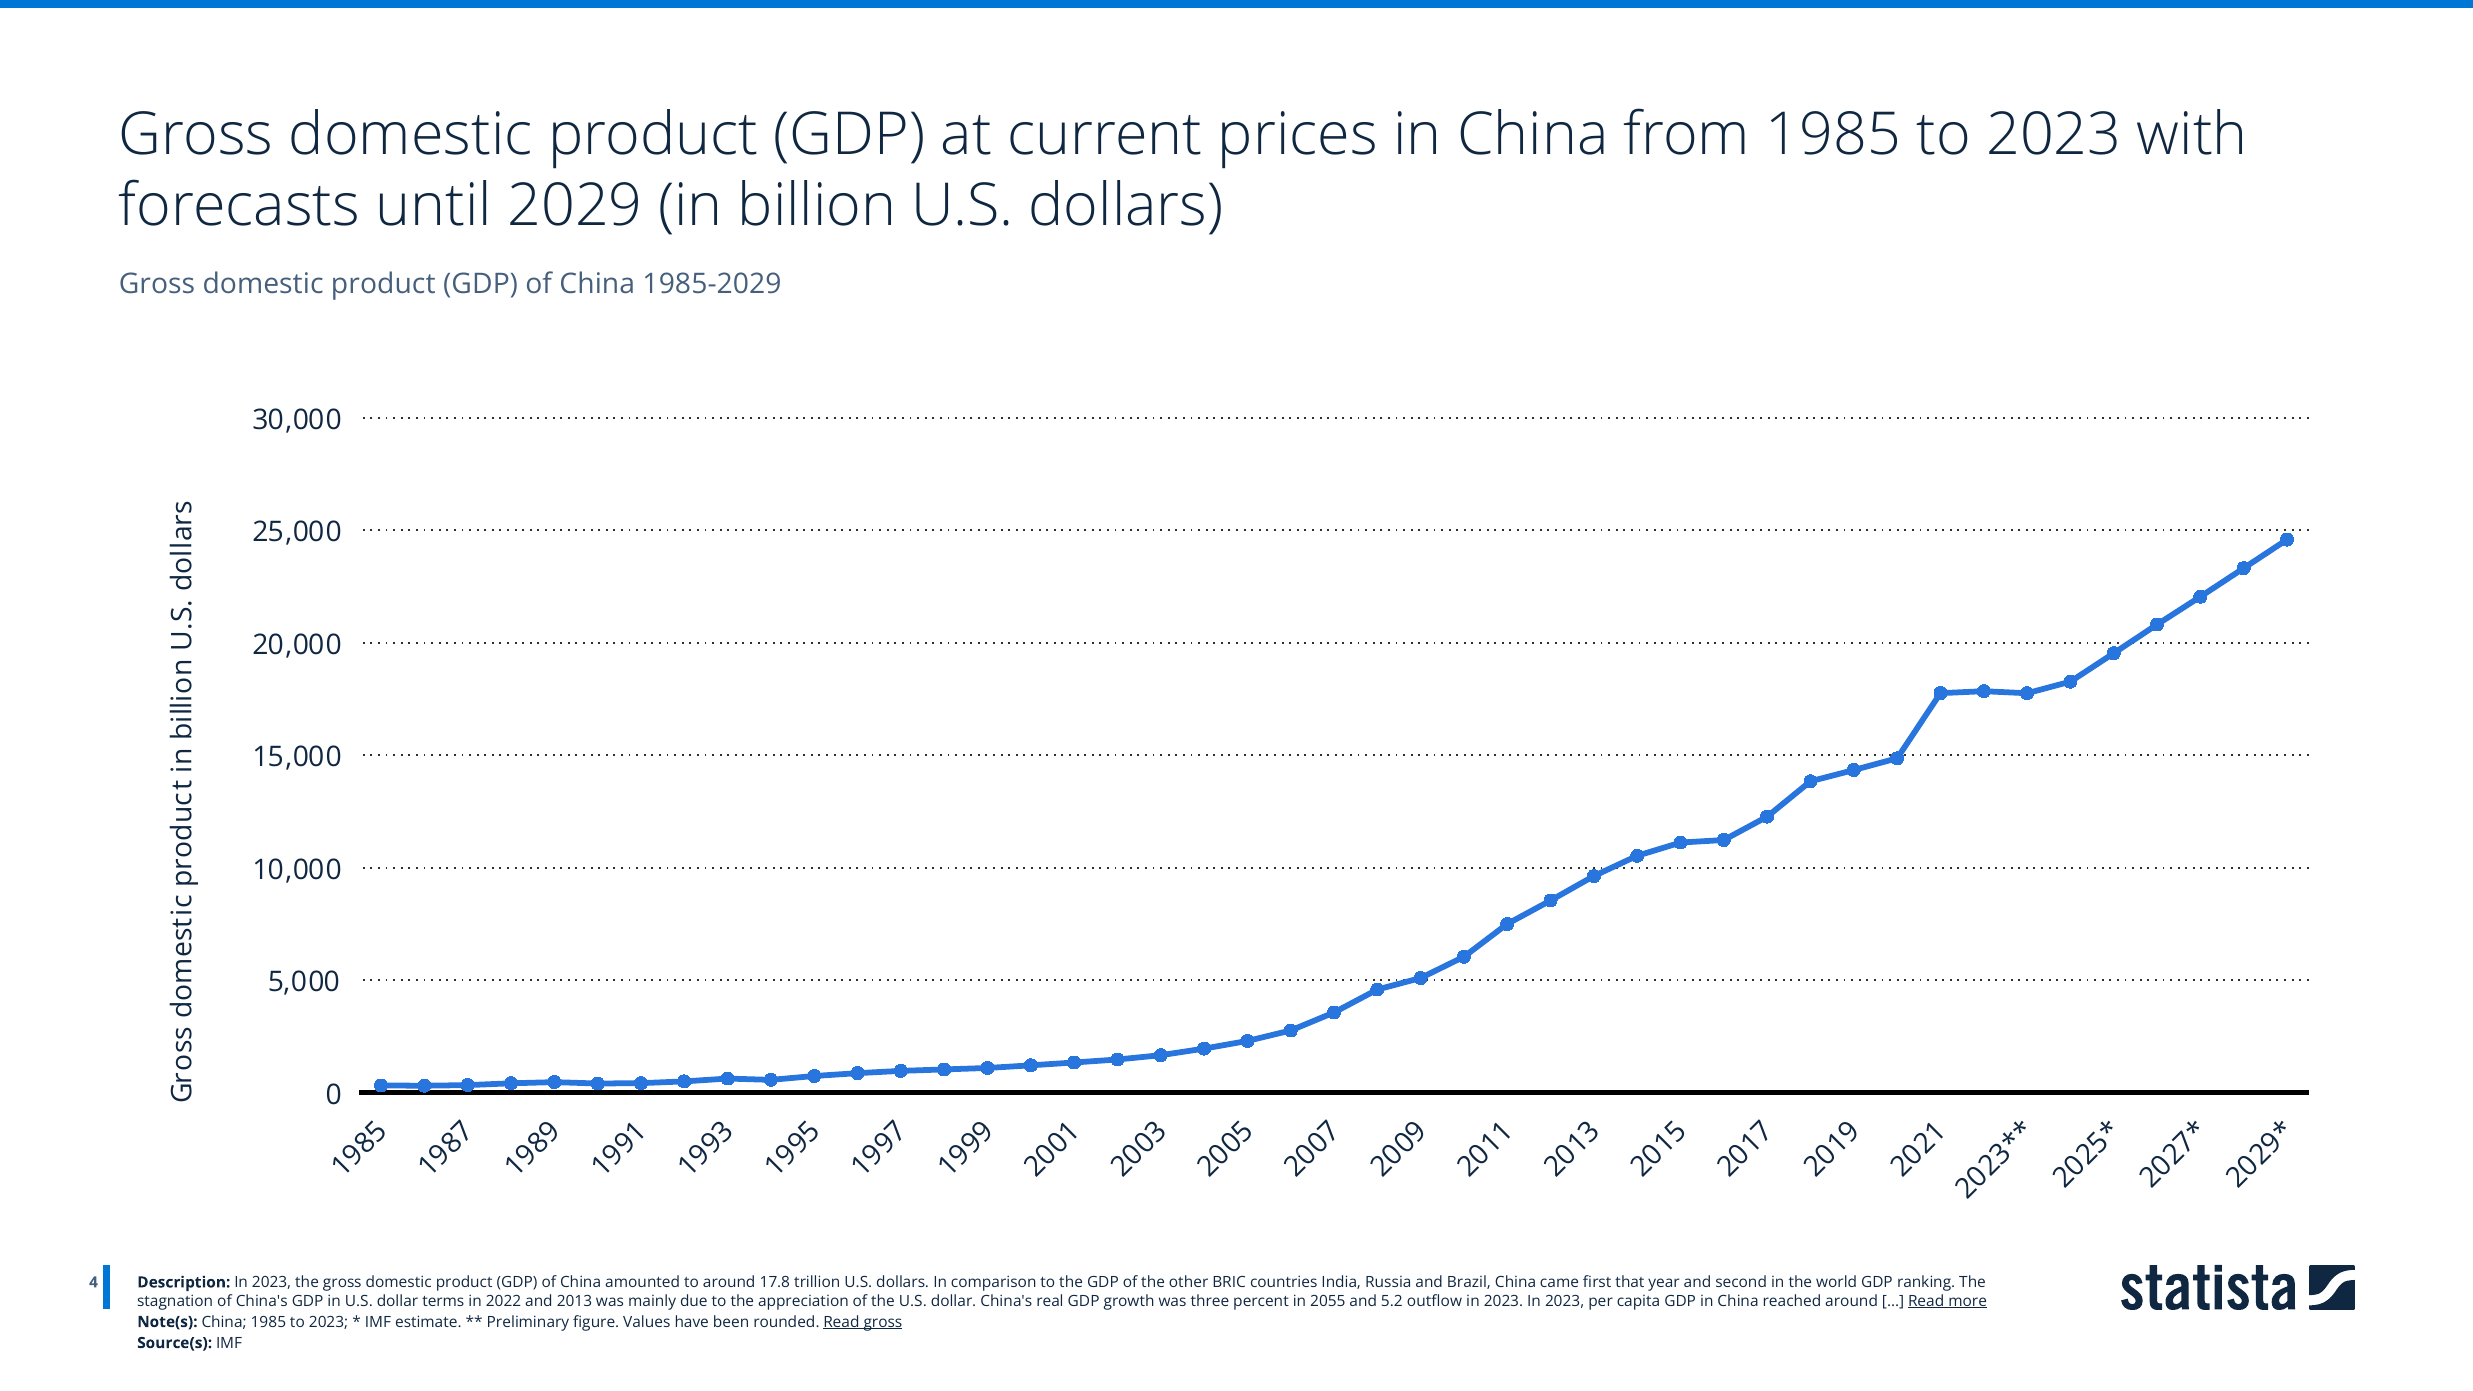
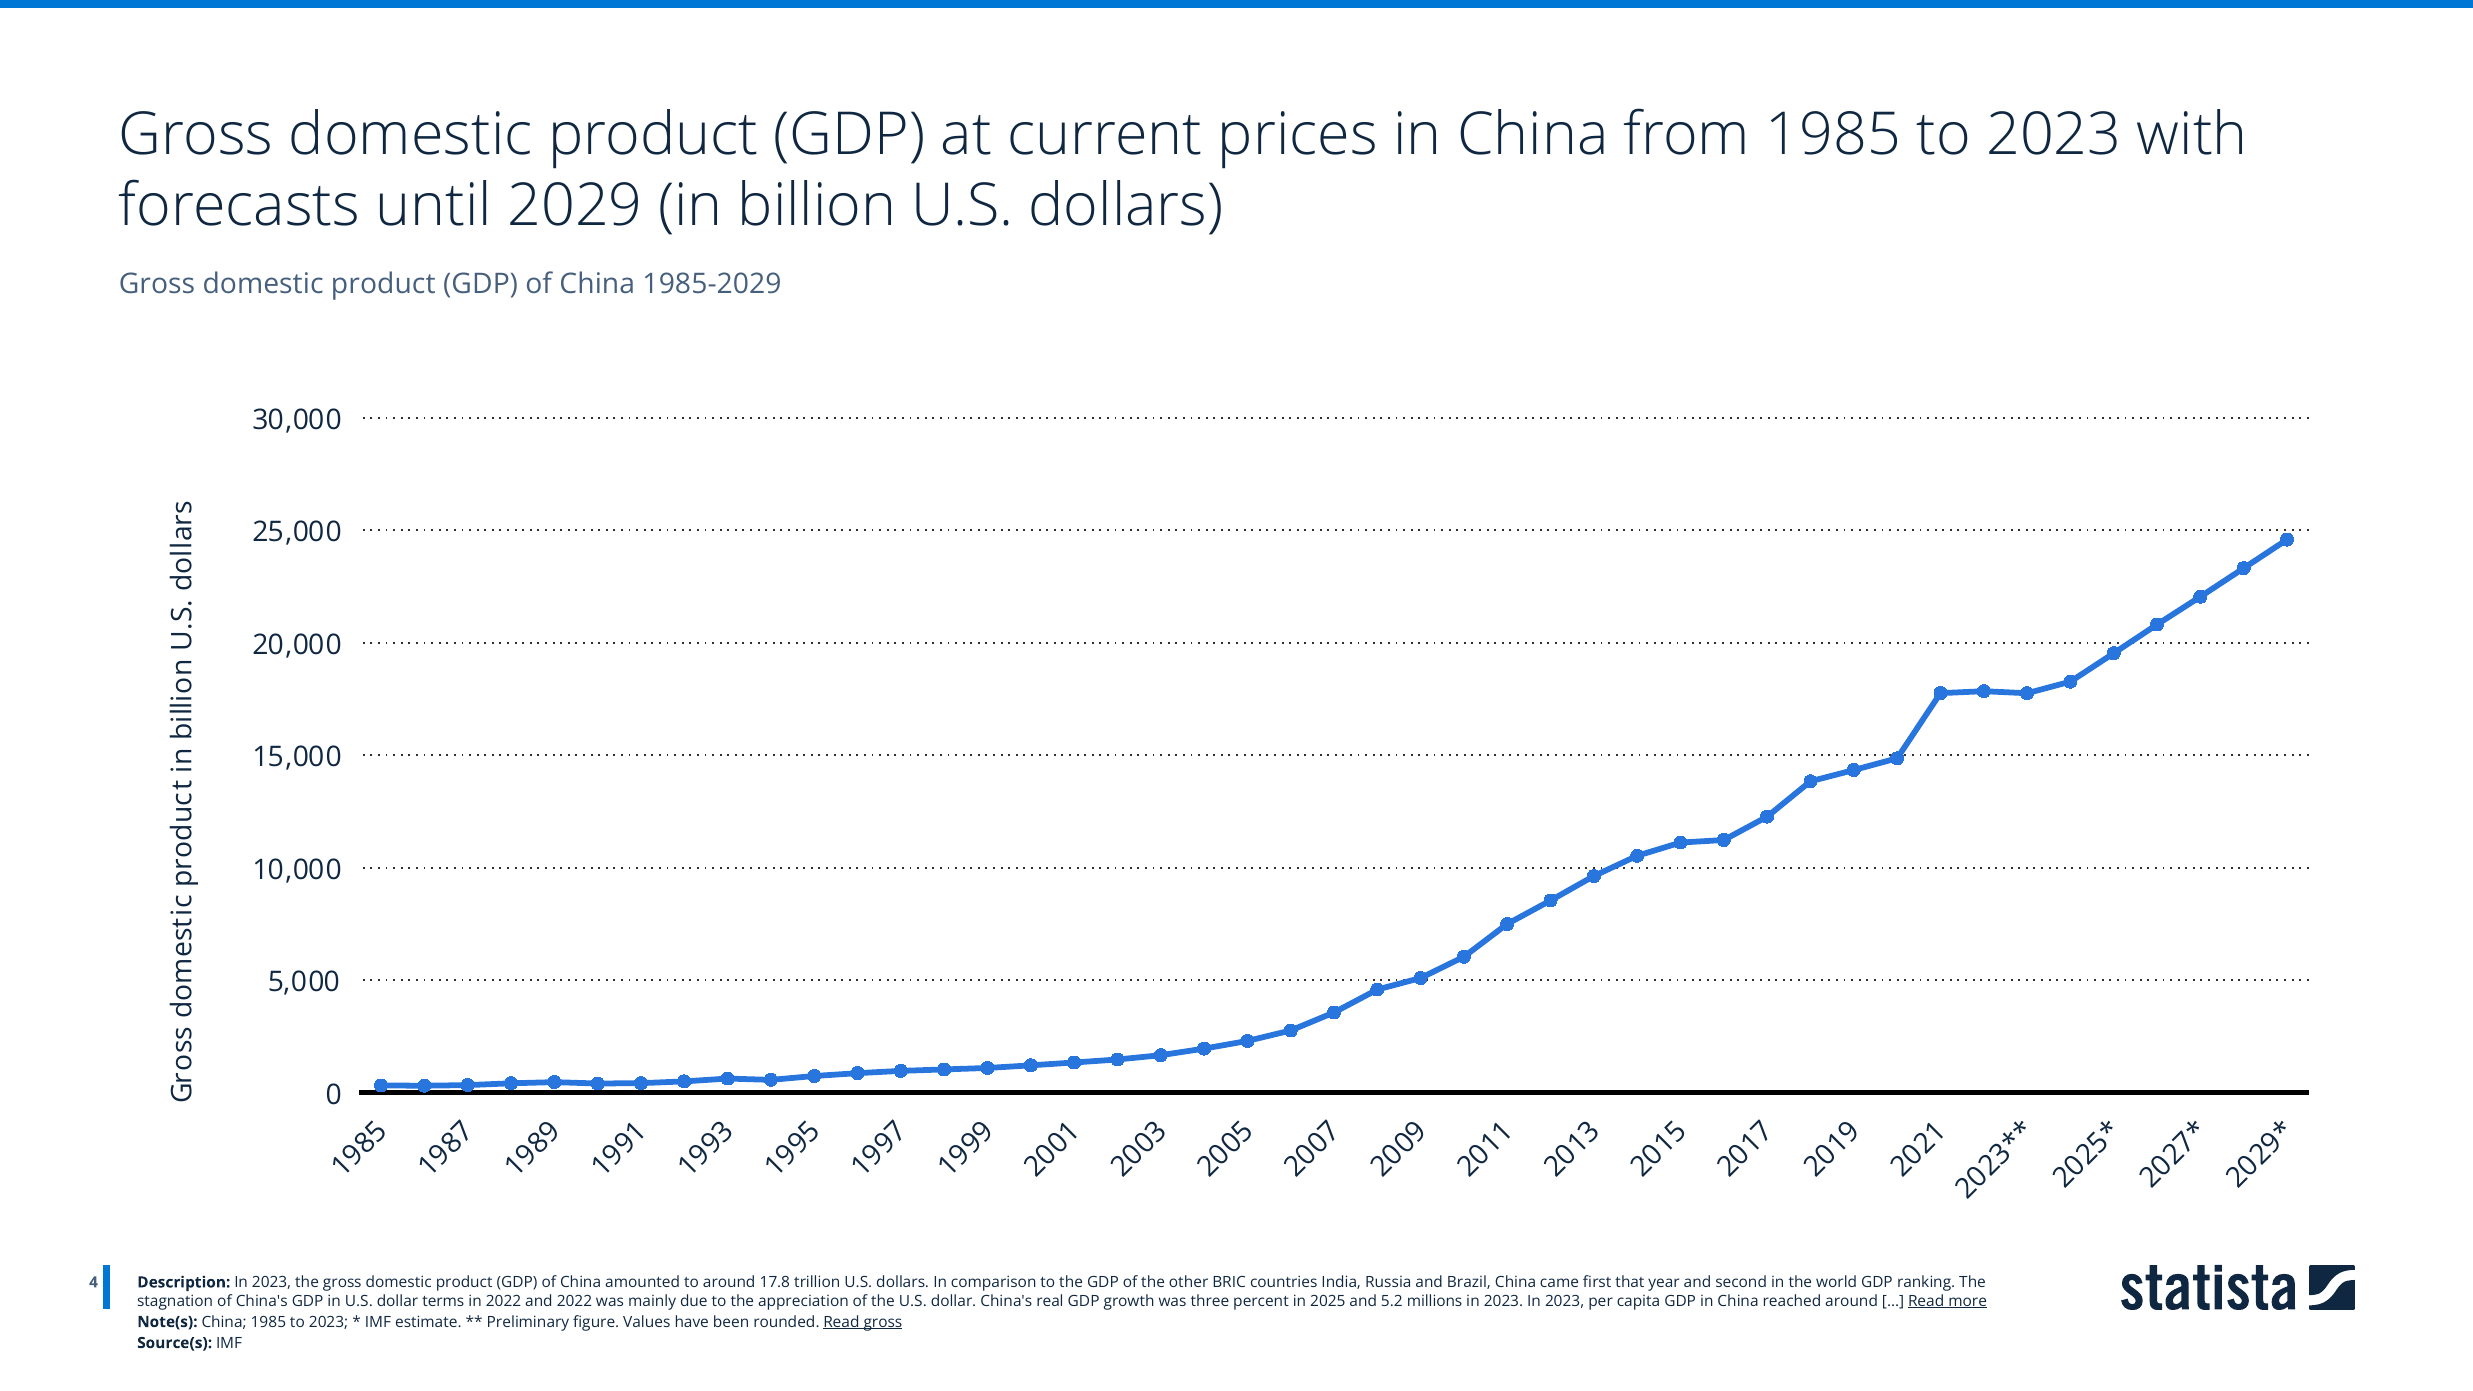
and 2013: 2013 -> 2022
2055: 2055 -> 2025
outflow: outflow -> millions
